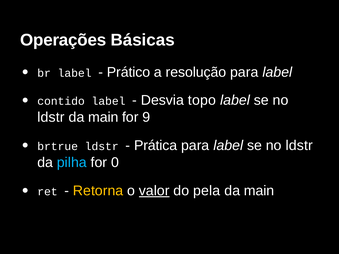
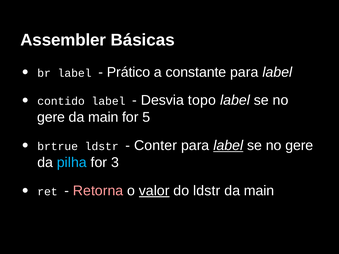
Operações: Operações -> Assembler
resolução: resolução -> constante
ldstr at (51, 117): ldstr -> gere
9: 9 -> 5
Prática: Prática -> Conter
label at (228, 146) underline: none -> present
ldstr at (299, 146): ldstr -> gere
0: 0 -> 3
Retorna colour: yellow -> pink
do pela: pela -> ldstr
